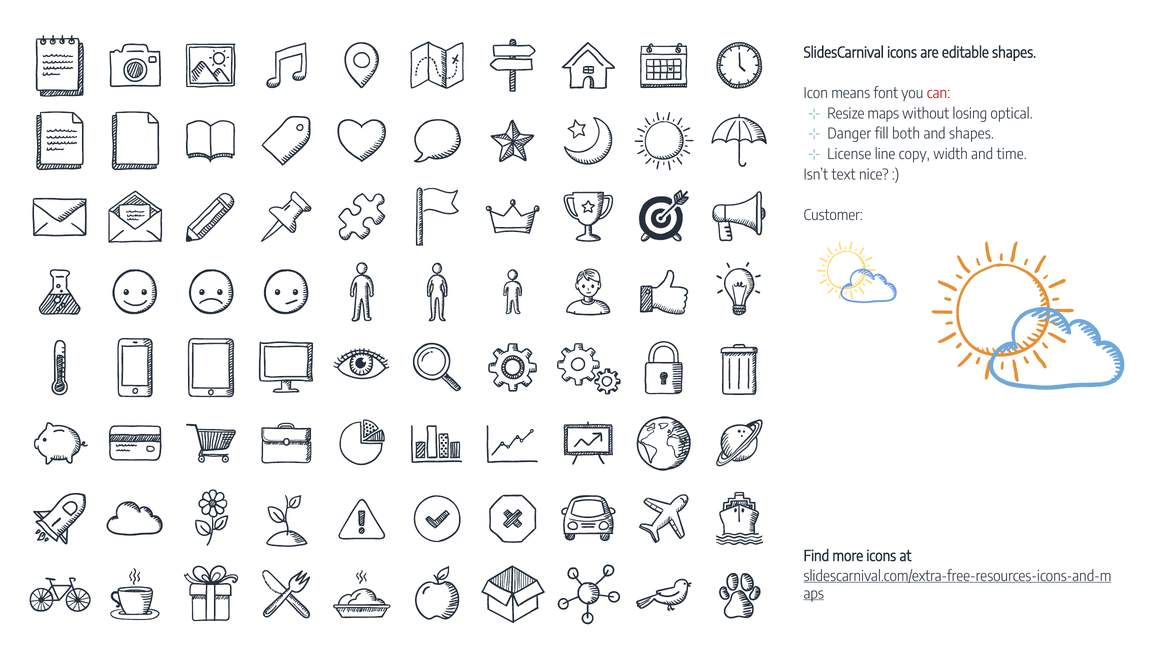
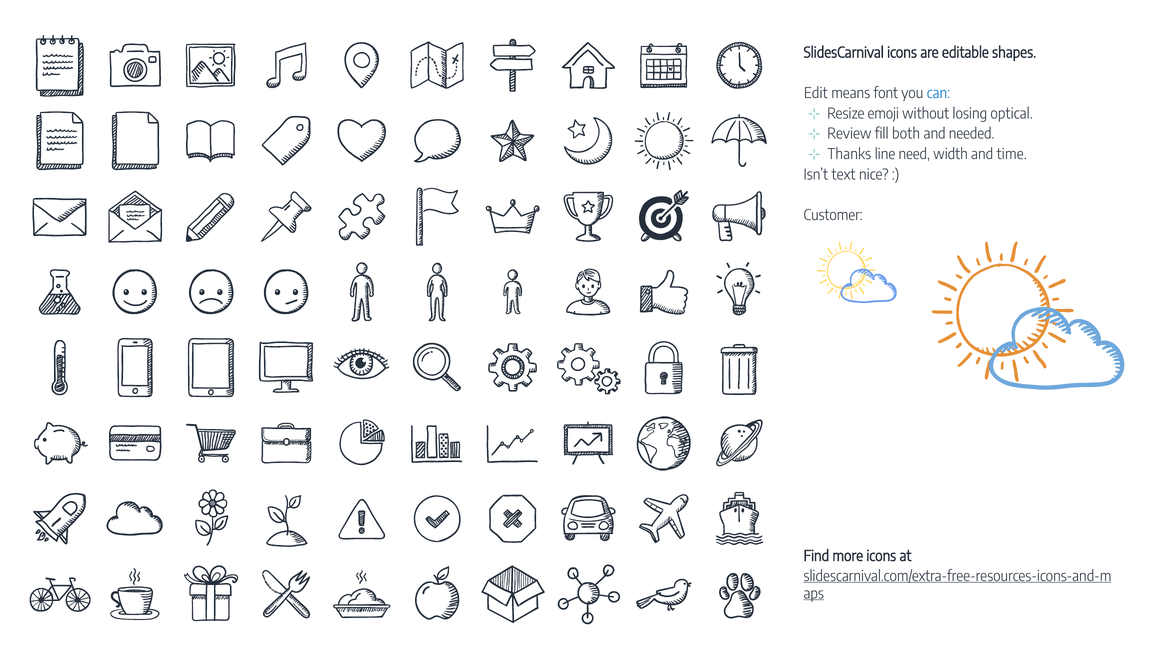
Icon: Icon -> Edit
can colour: red -> blue
maps: maps -> emoji
Danger: Danger -> Review
and shapes: shapes -> needed
License: License -> Thanks
copy: copy -> need
